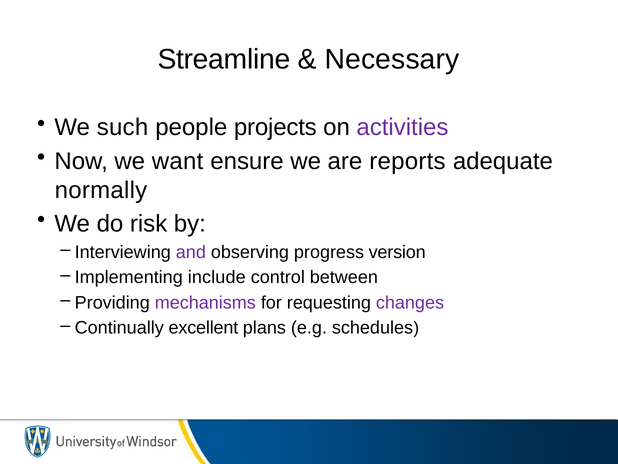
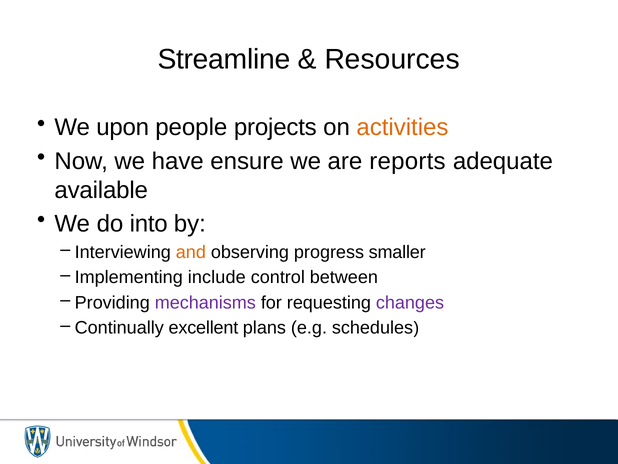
Necessary: Necessary -> Resources
such: such -> upon
activities colour: purple -> orange
want: want -> have
normally: normally -> available
risk: risk -> into
and colour: purple -> orange
version: version -> smaller
